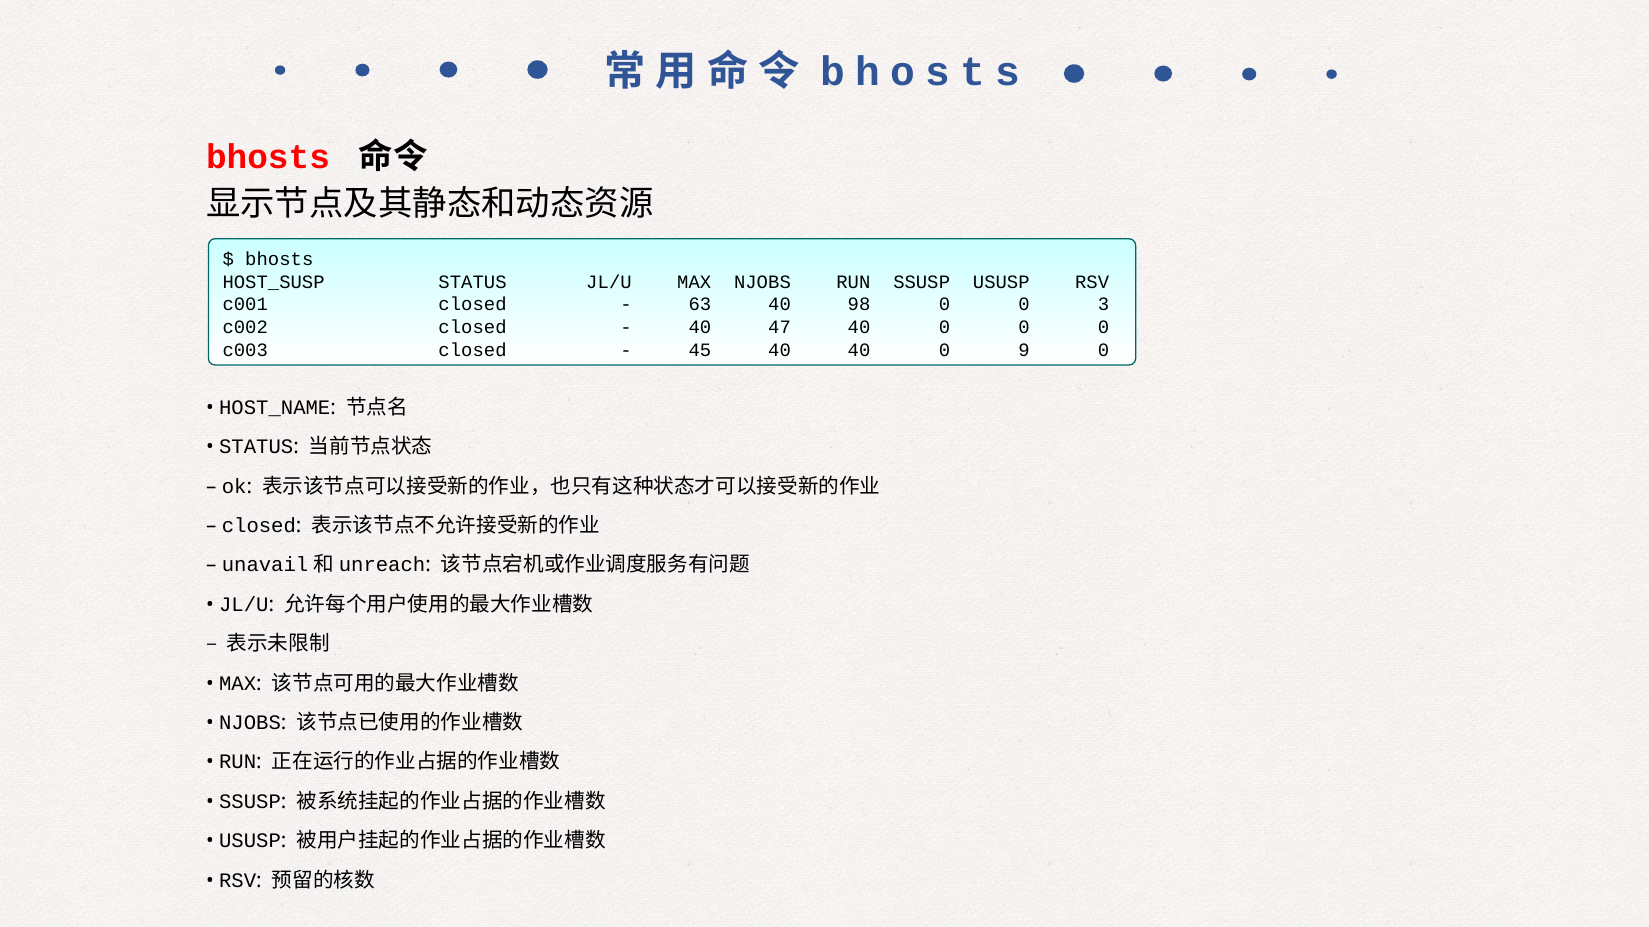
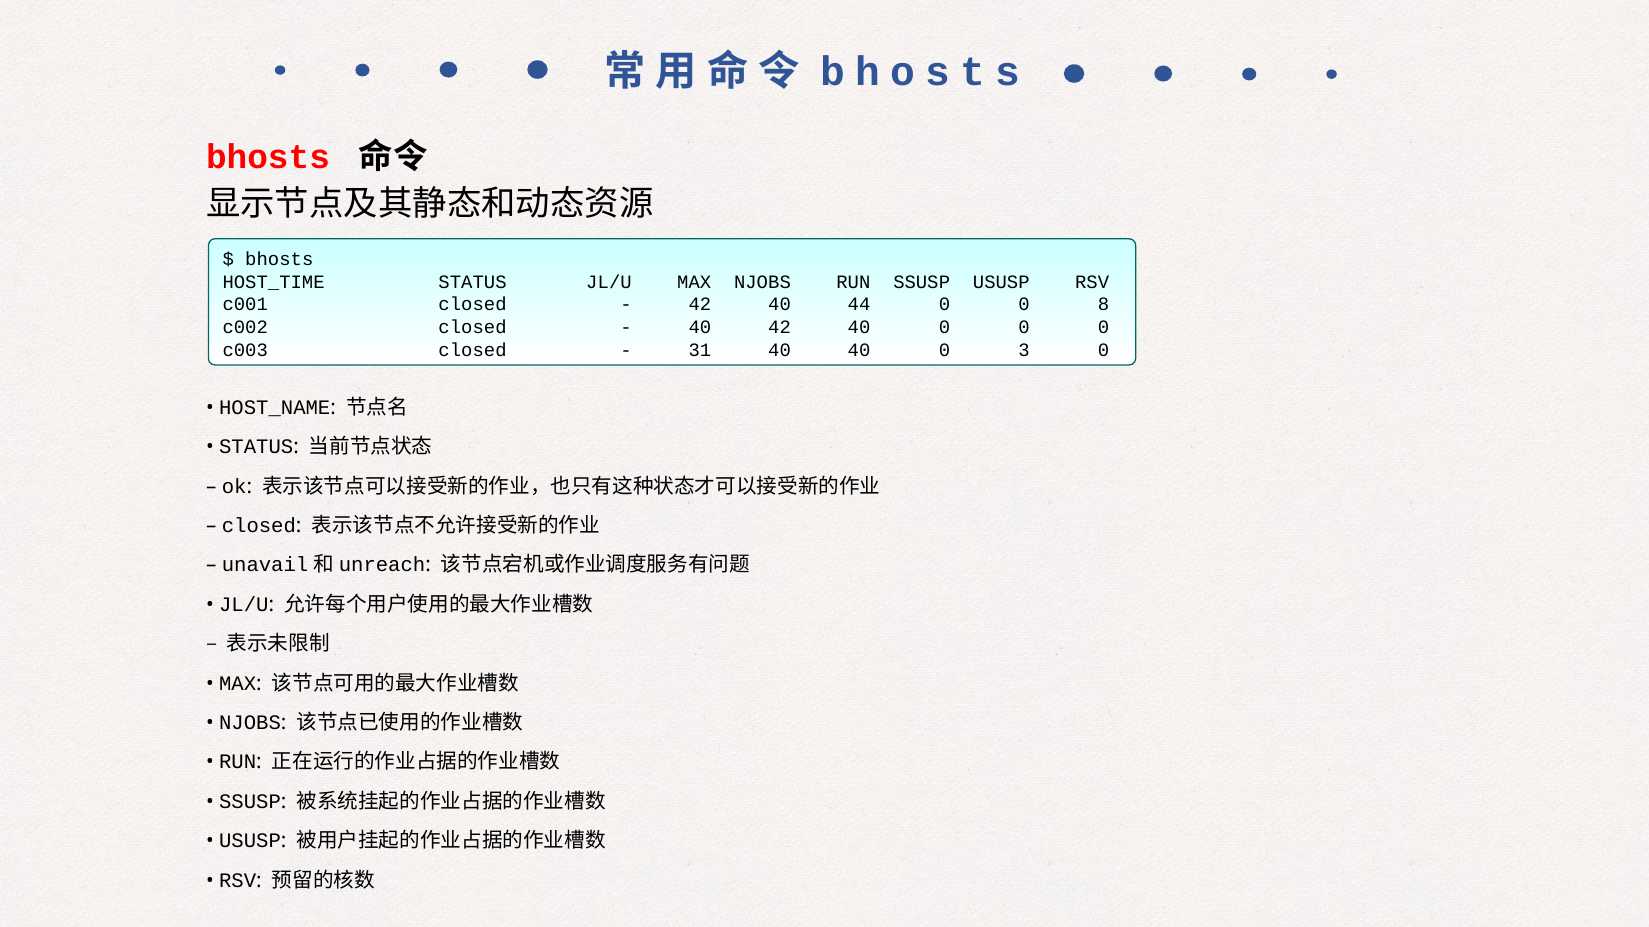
HOST_SUSP: HOST_SUSP -> HOST_TIME
63 at (700, 305): 63 -> 42
98: 98 -> 44
3: 3 -> 8
40 47: 47 -> 42
45: 45 -> 31
9: 9 -> 3
